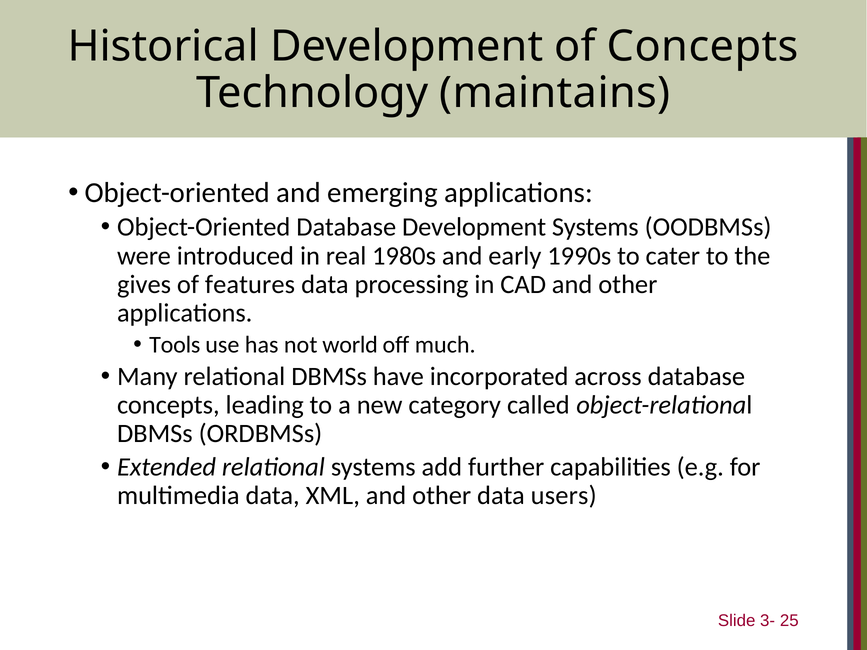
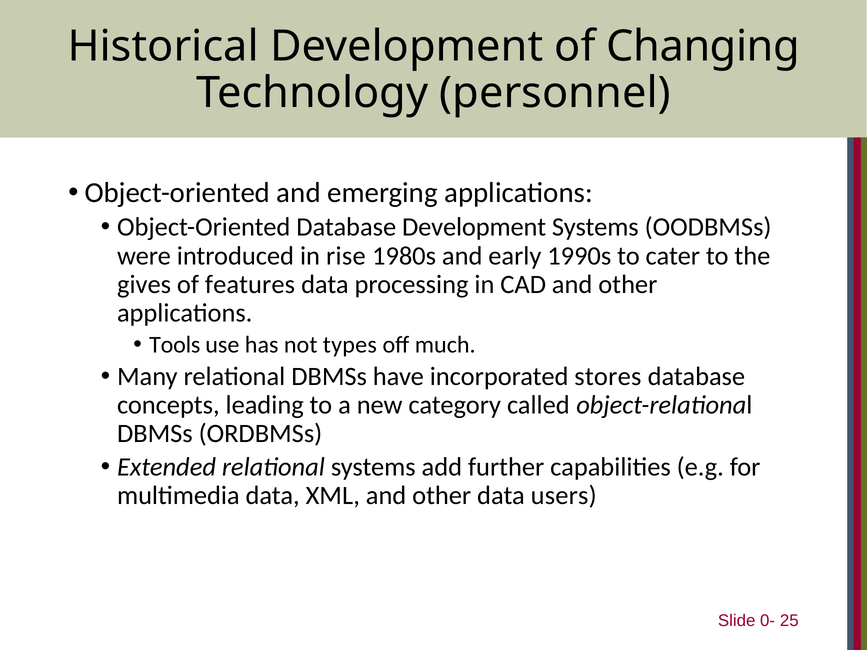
of Concepts: Concepts -> Changing
maintains: maintains -> personnel
real: real -> rise
world: world -> types
across: across -> stores
3-: 3- -> 0-
